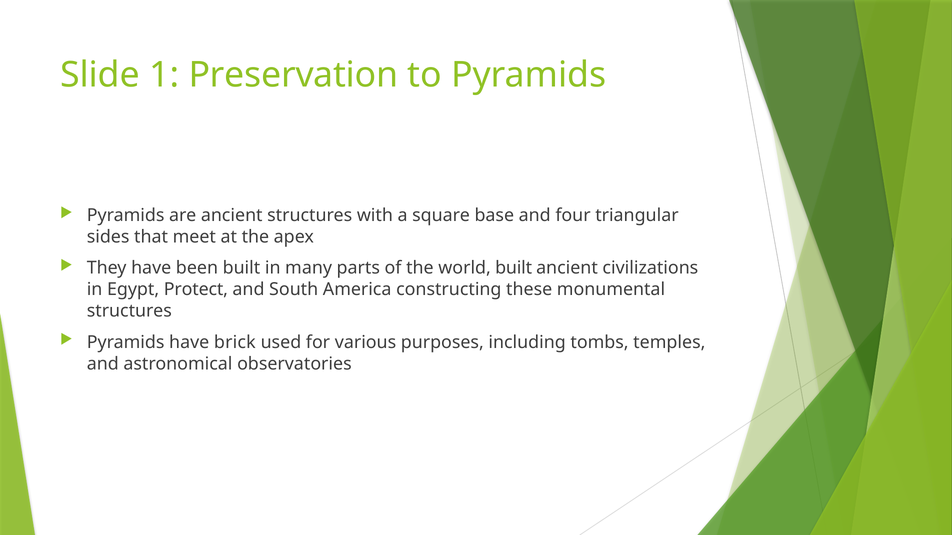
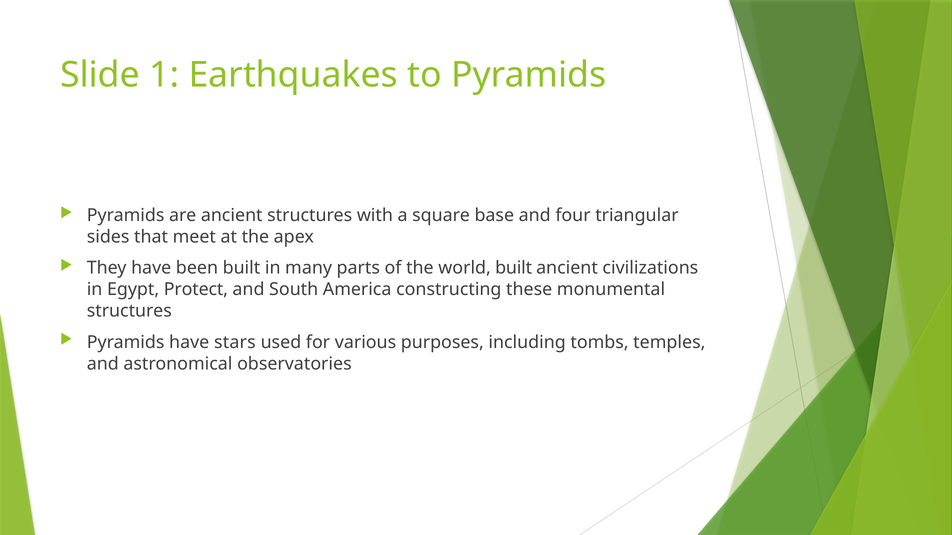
Preservation: Preservation -> Earthquakes
brick: brick -> stars
